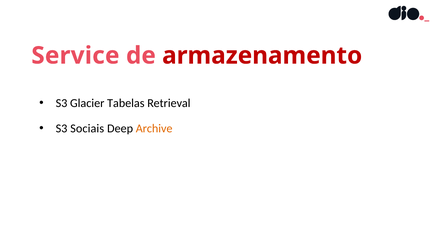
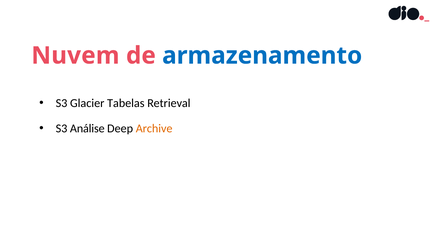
Service: Service -> Nuvem
armazenamento colour: red -> blue
Sociais: Sociais -> Análise
